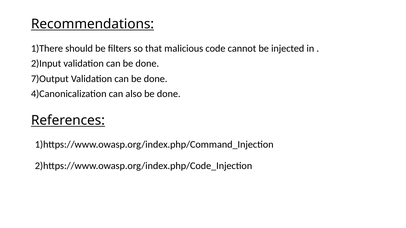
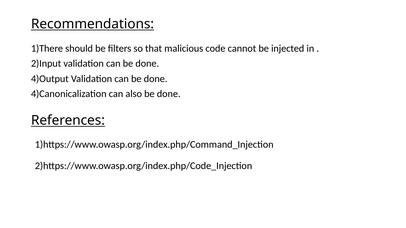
7)Output: 7)Output -> 4)Output
